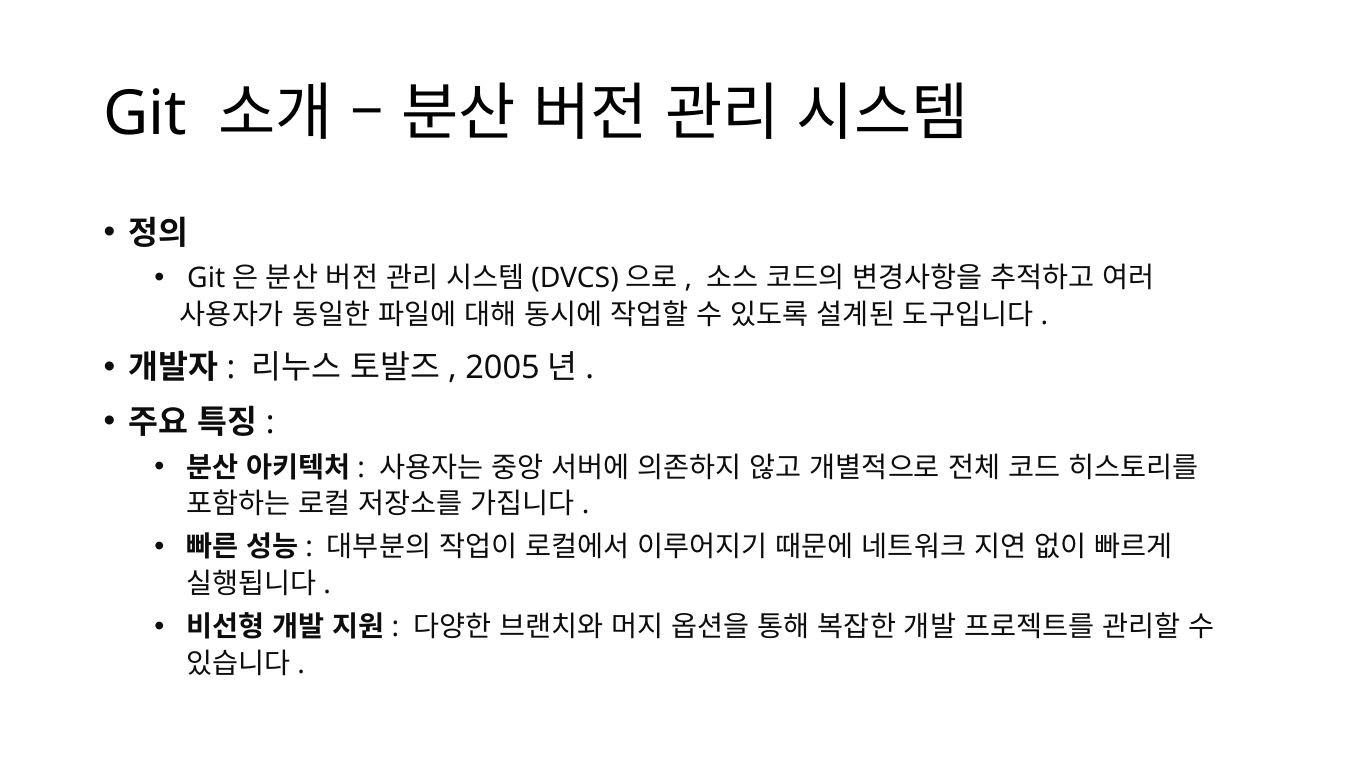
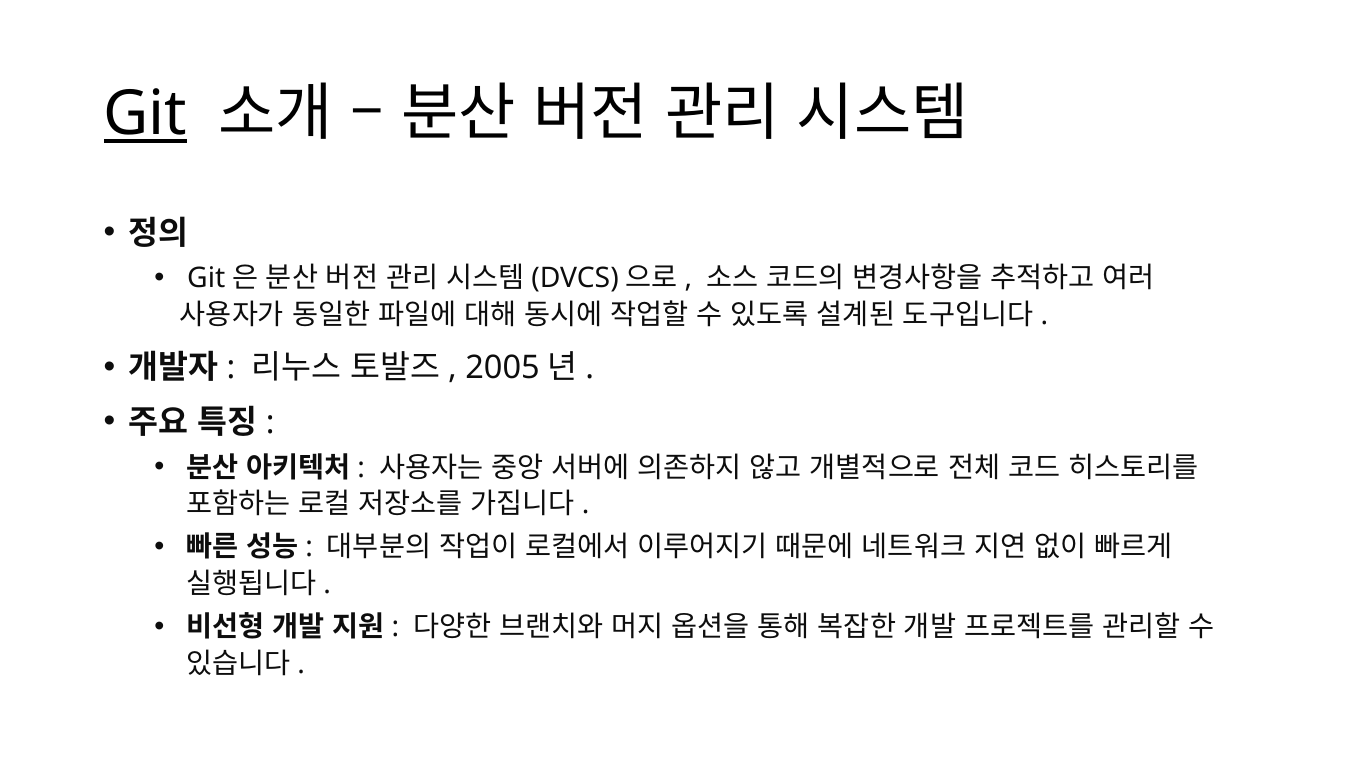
Git at (145, 114) underline: none -> present
